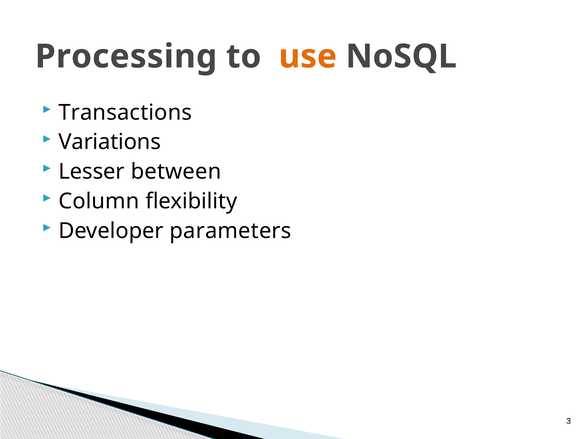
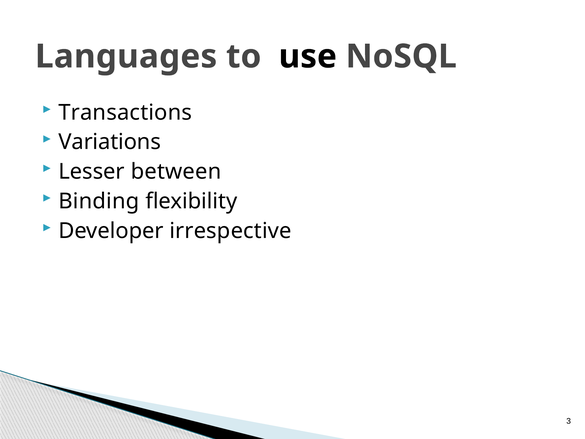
Processing: Processing -> Languages
use colour: orange -> black
Column: Column -> Binding
parameters: parameters -> irrespective
